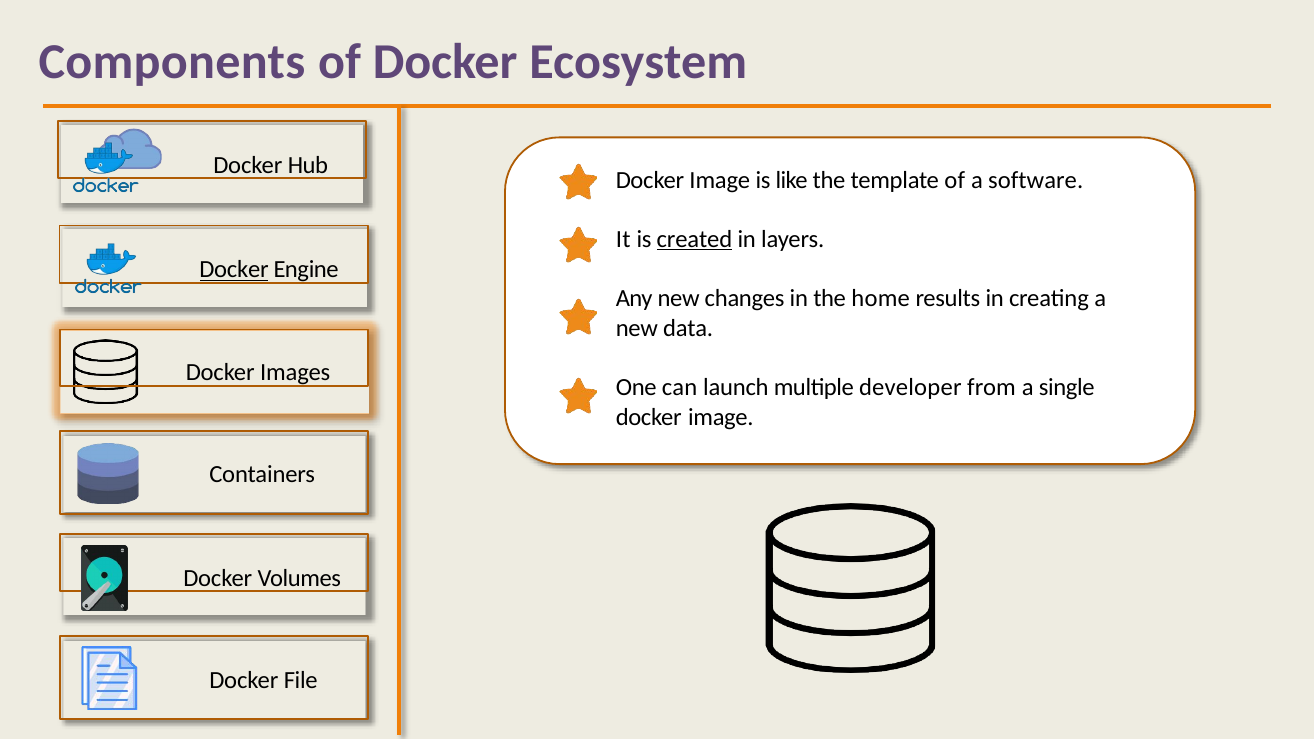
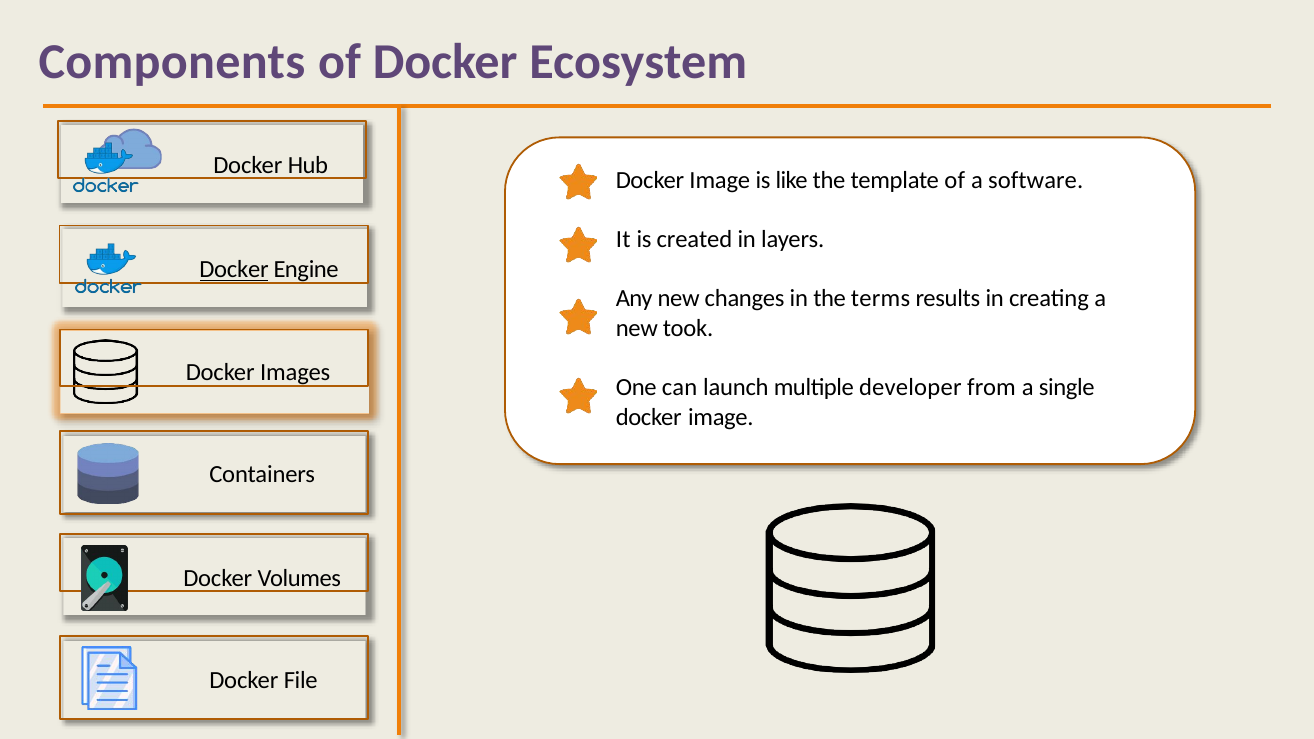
created underline: present -> none
home: home -> terms
data: data -> took
